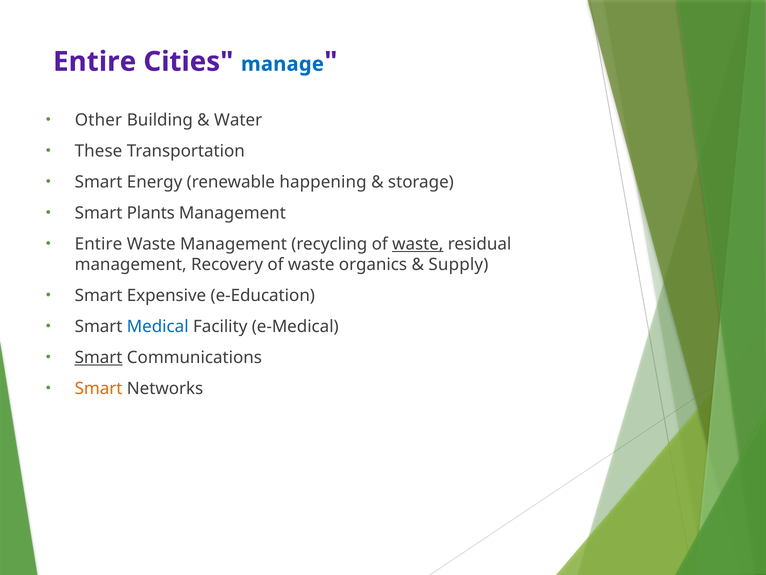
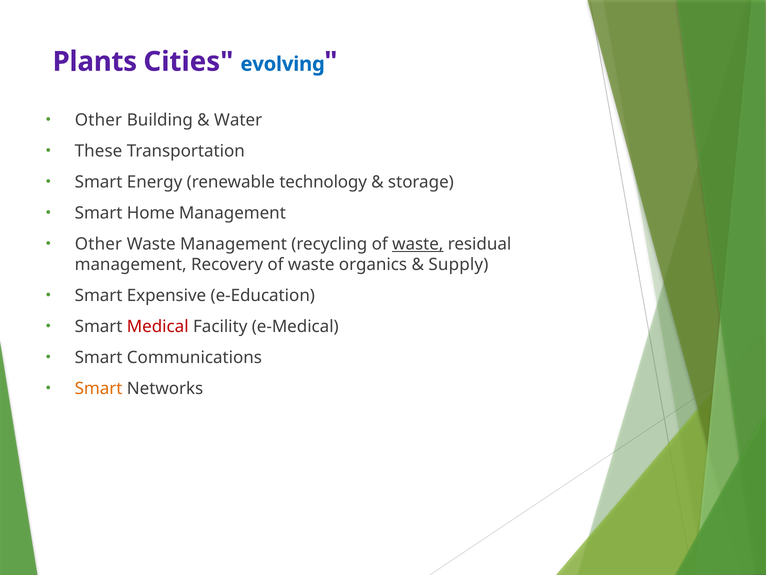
Entire at (95, 62): Entire -> Plants
manage: manage -> evolving
happening: happening -> technology
Plants: Plants -> Home
Entire at (99, 244): Entire -> Other
Medical colour: blue -> red
Smart at (99, 357) underline: present -> none
